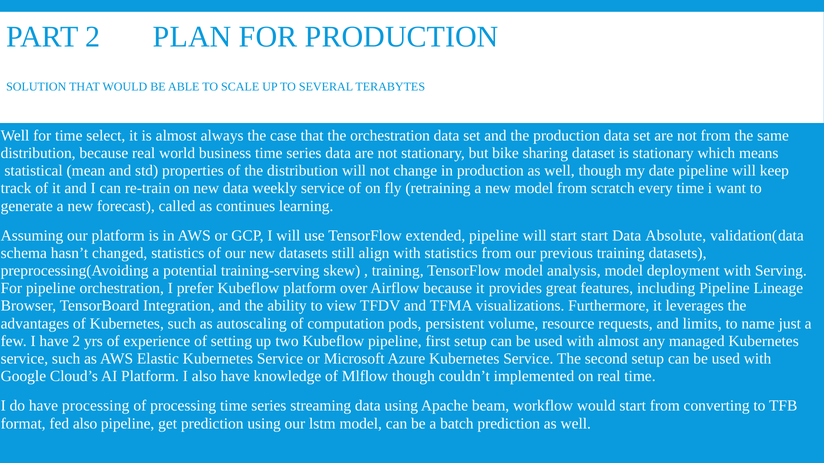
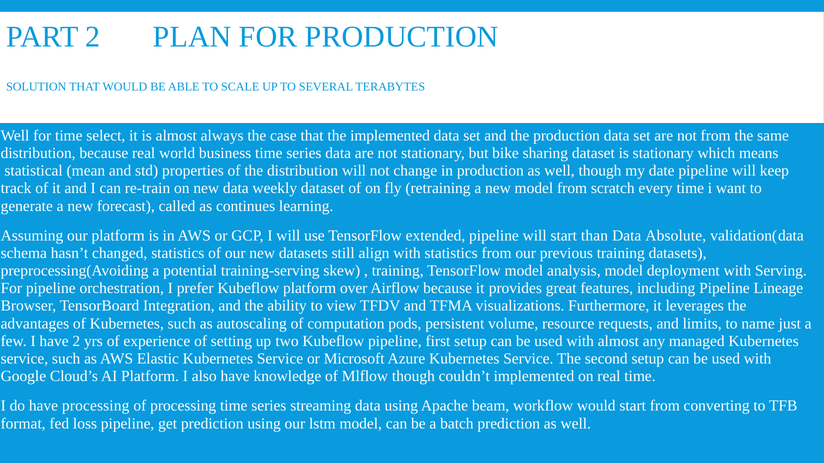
the orchestration: orchestration -> implemented
weekly service: service -> dataset
start start: start -> than
fed also: also -> loss
